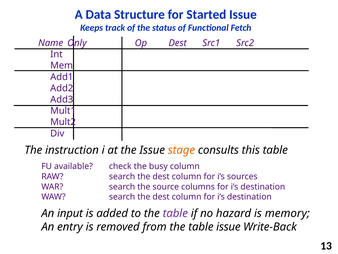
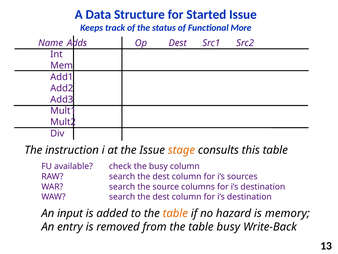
Fetch: Fetch -> More
Only: Only -> Adds
table at (175, 213) colour: purple -> orange
table issue: issue -> busy
